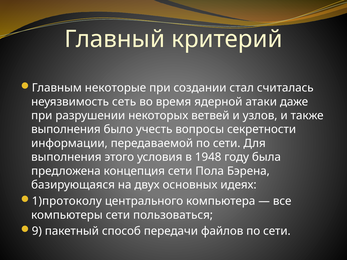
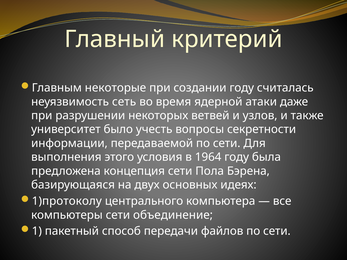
создании стал: стал -> году
выполнения at (66, 130): выполнения -> университет
1948: 1948 -> 1964
пользоваться: пользоваться -> объединение
9: 9 -> 1
